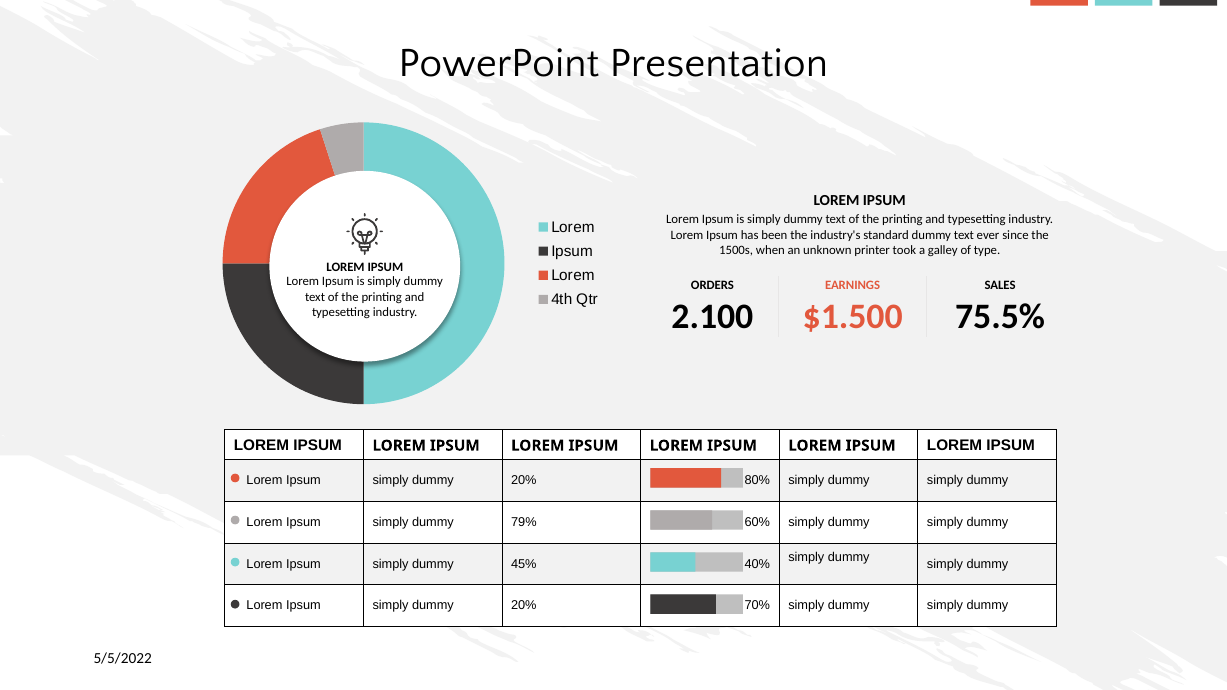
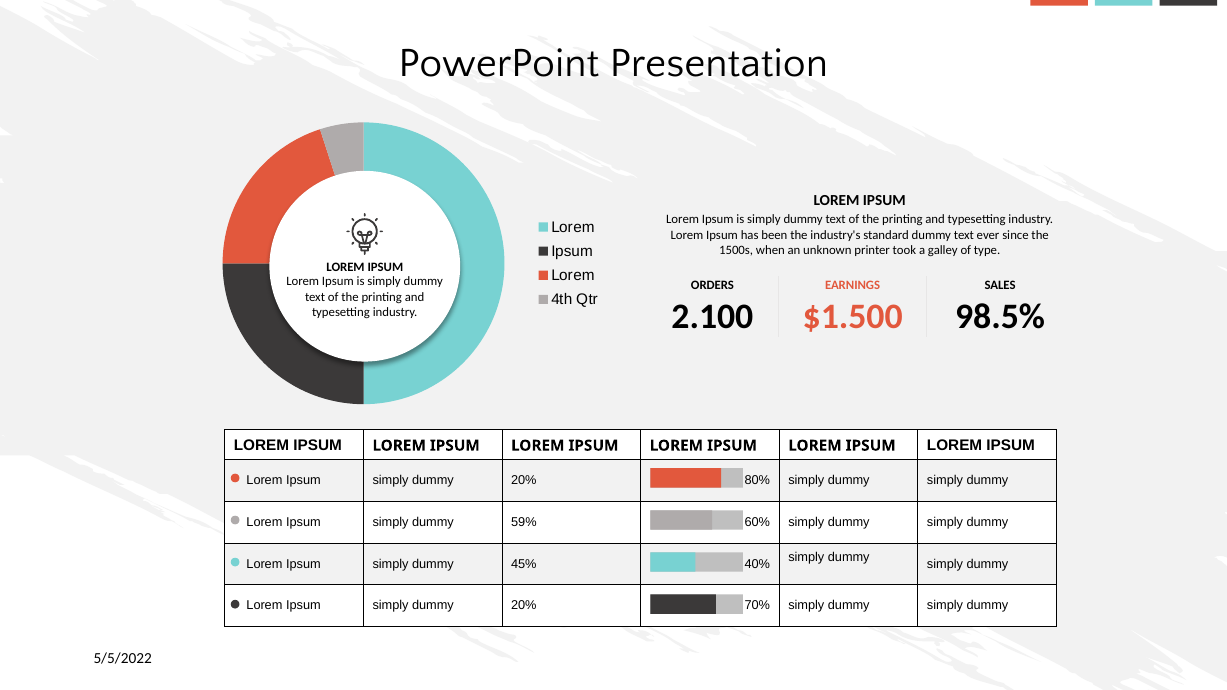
75.5%: 75.5% -> 98.5%
79%: 79% -> 59%
